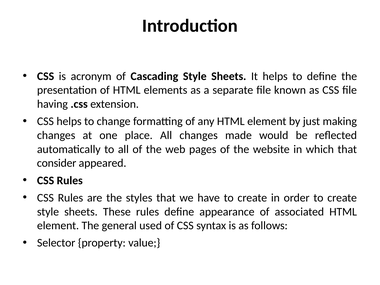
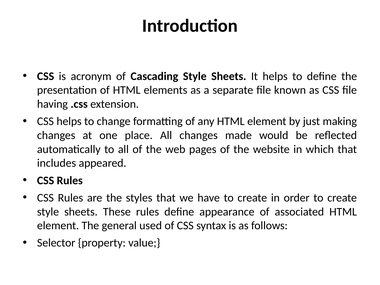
consider: consider -> includes
